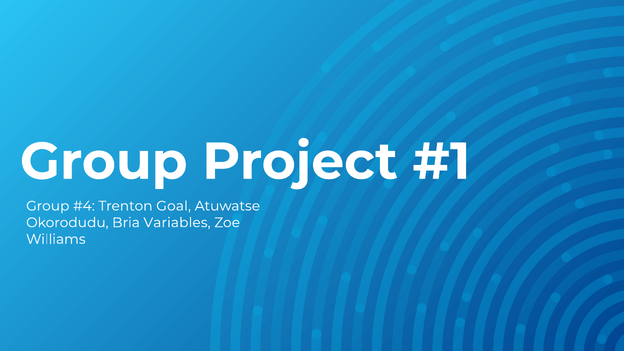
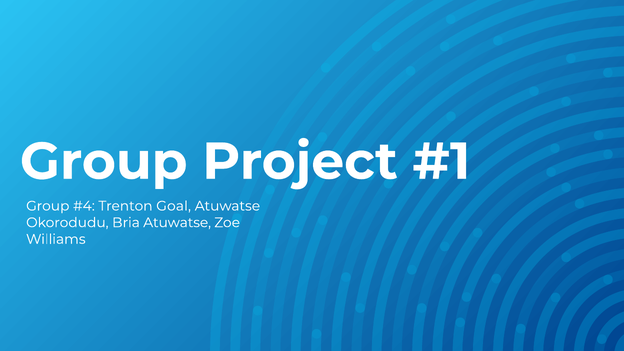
Bria Variables: Variables -> Atuwatse
